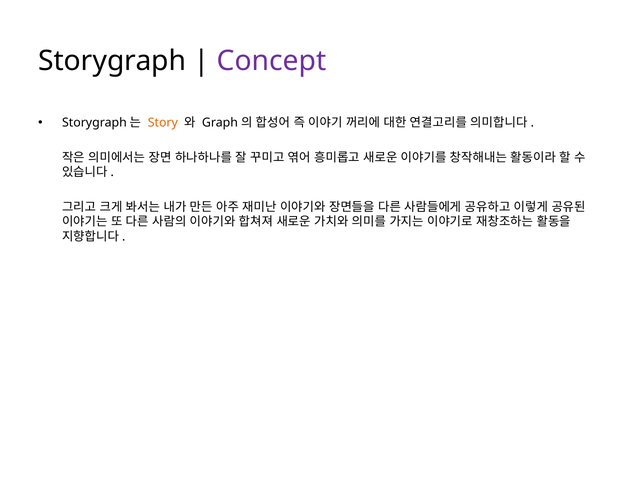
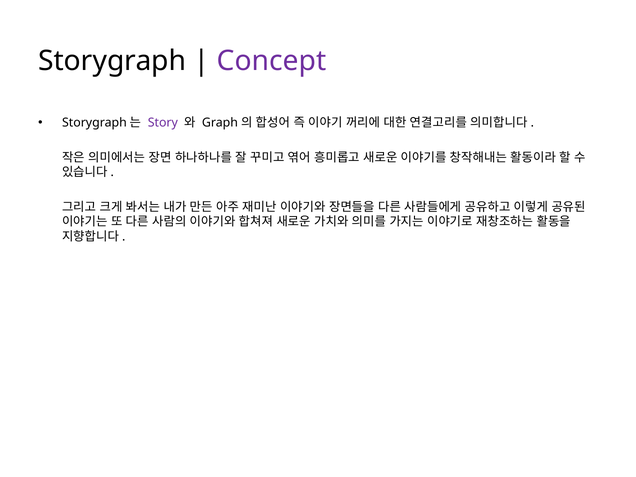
Story colour: orange -> purple
